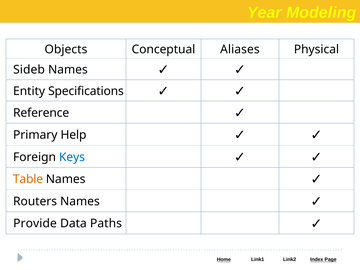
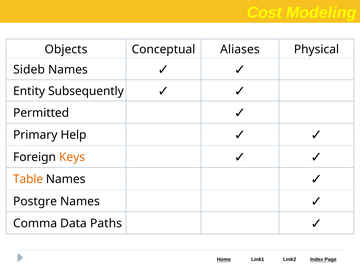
Year: Year -> Cost
Specifications: Specifications -> Subsequently
Reference: Reference -> Permitted
Keys colour: blue -> orange
Routers: Routers -> Postgre
Provide: Provide -> Comma
